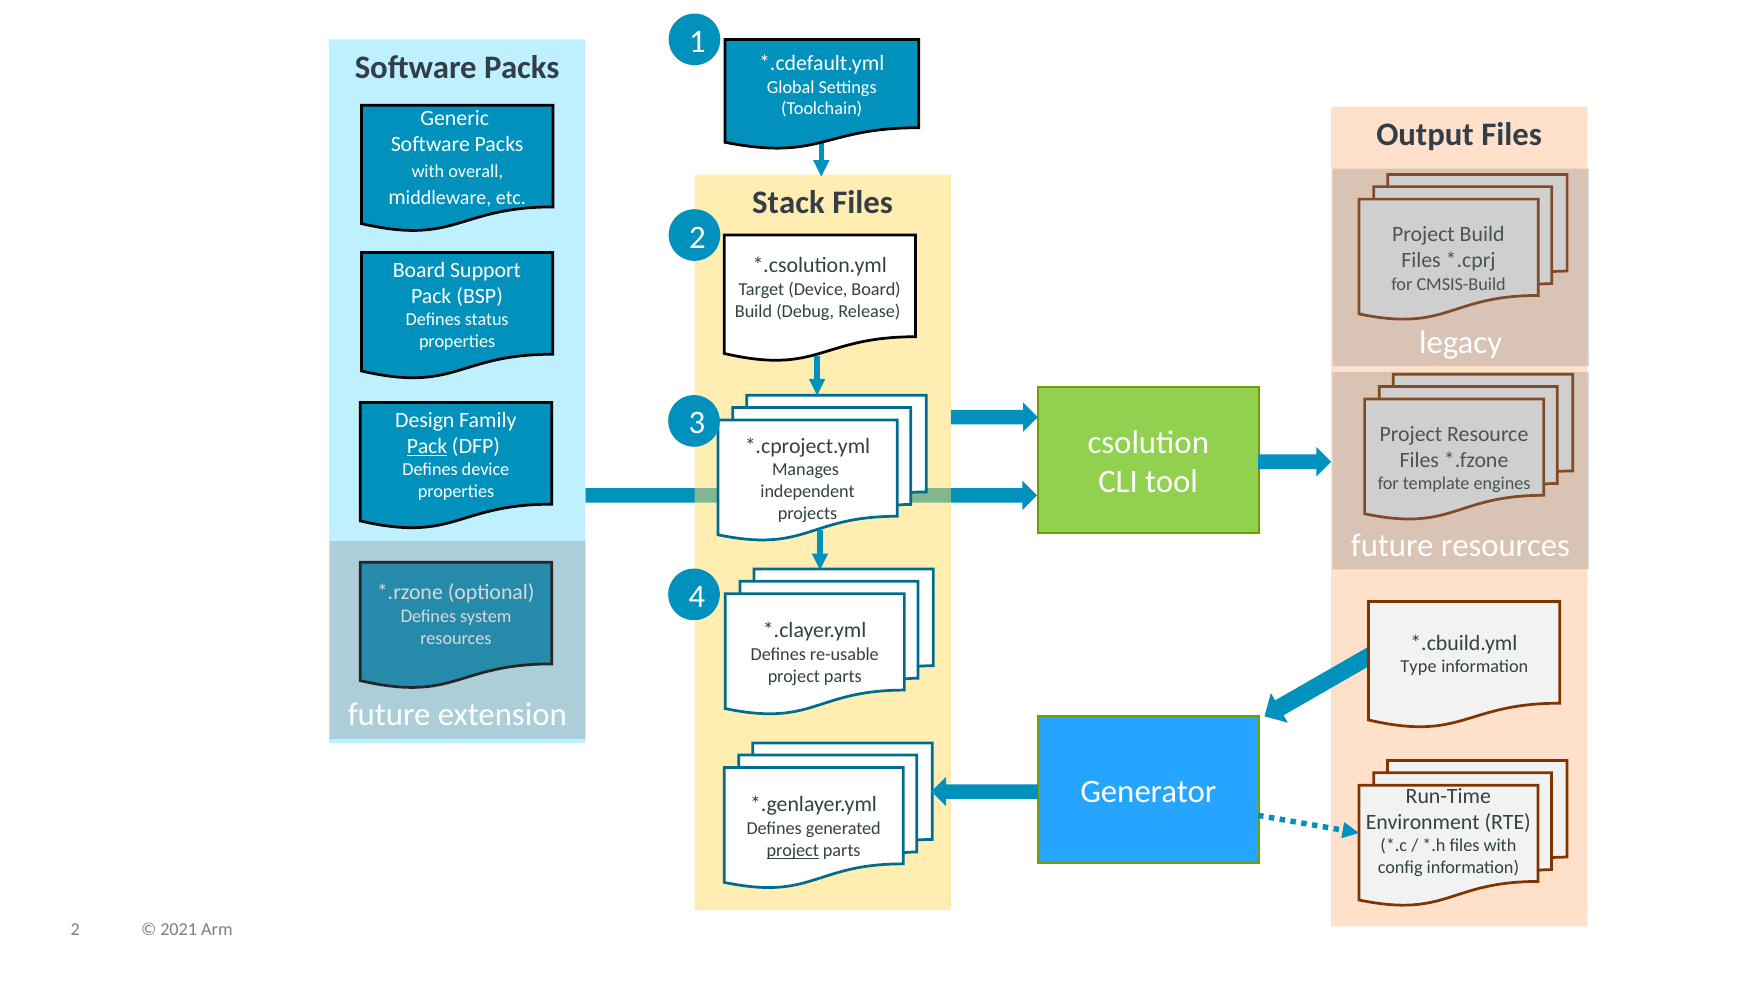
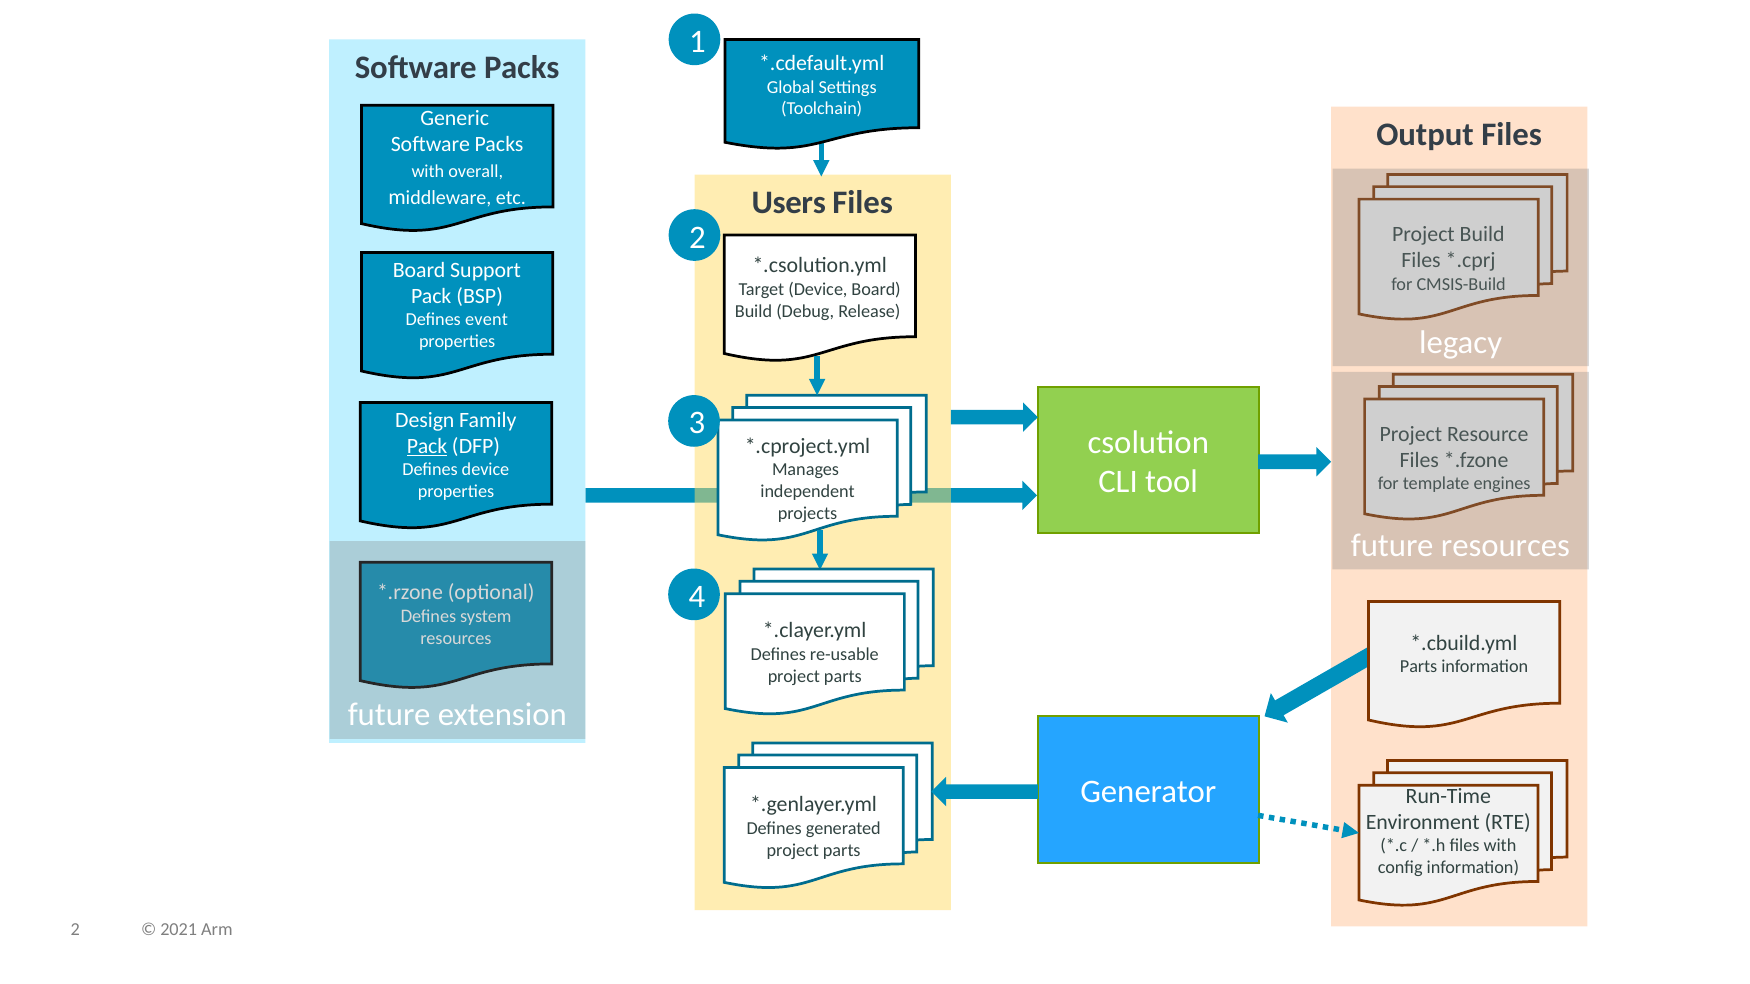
Stack: Stack -> Users
status: status -> event
Type at (1418, 667): Type -> Parts
project at (793, 851) underline: present -> none
